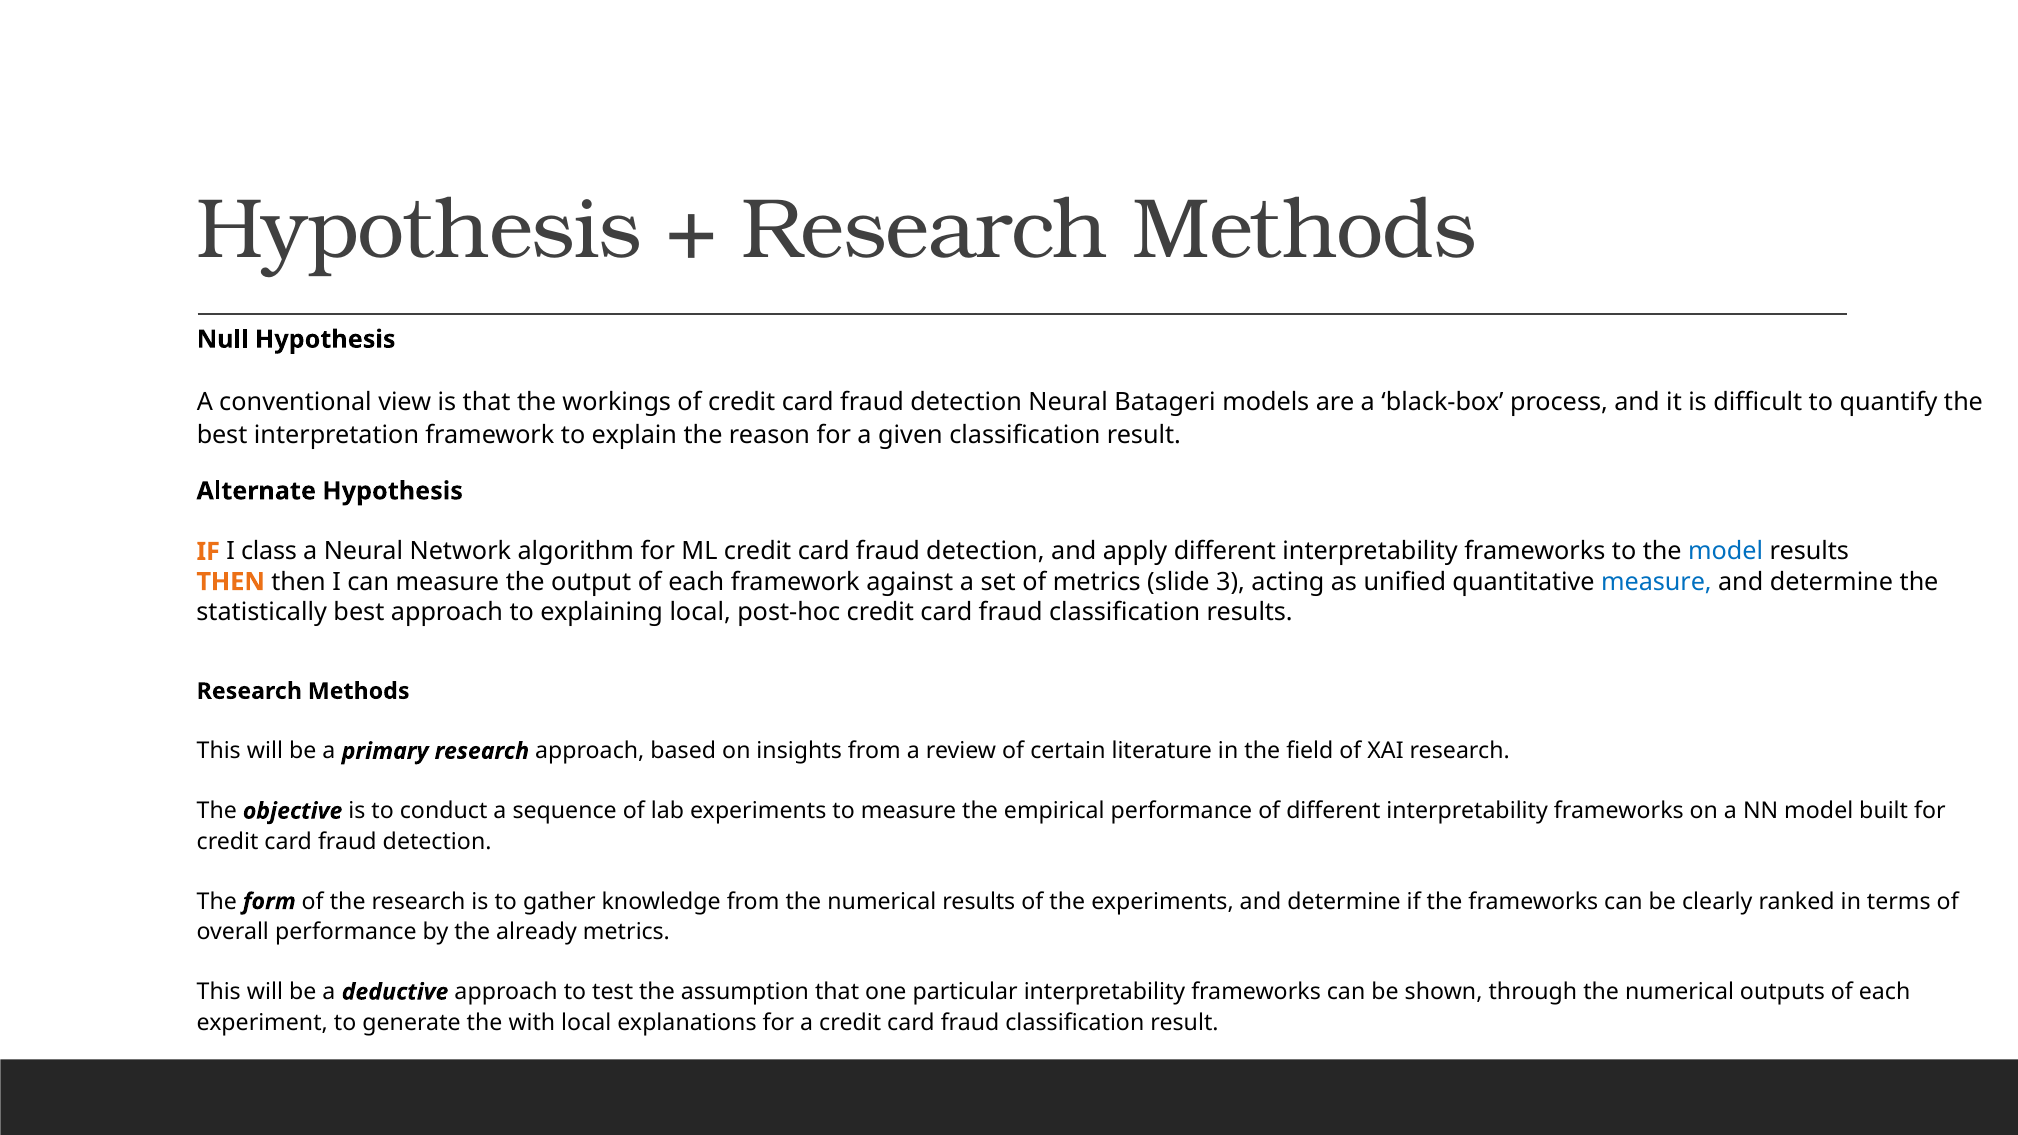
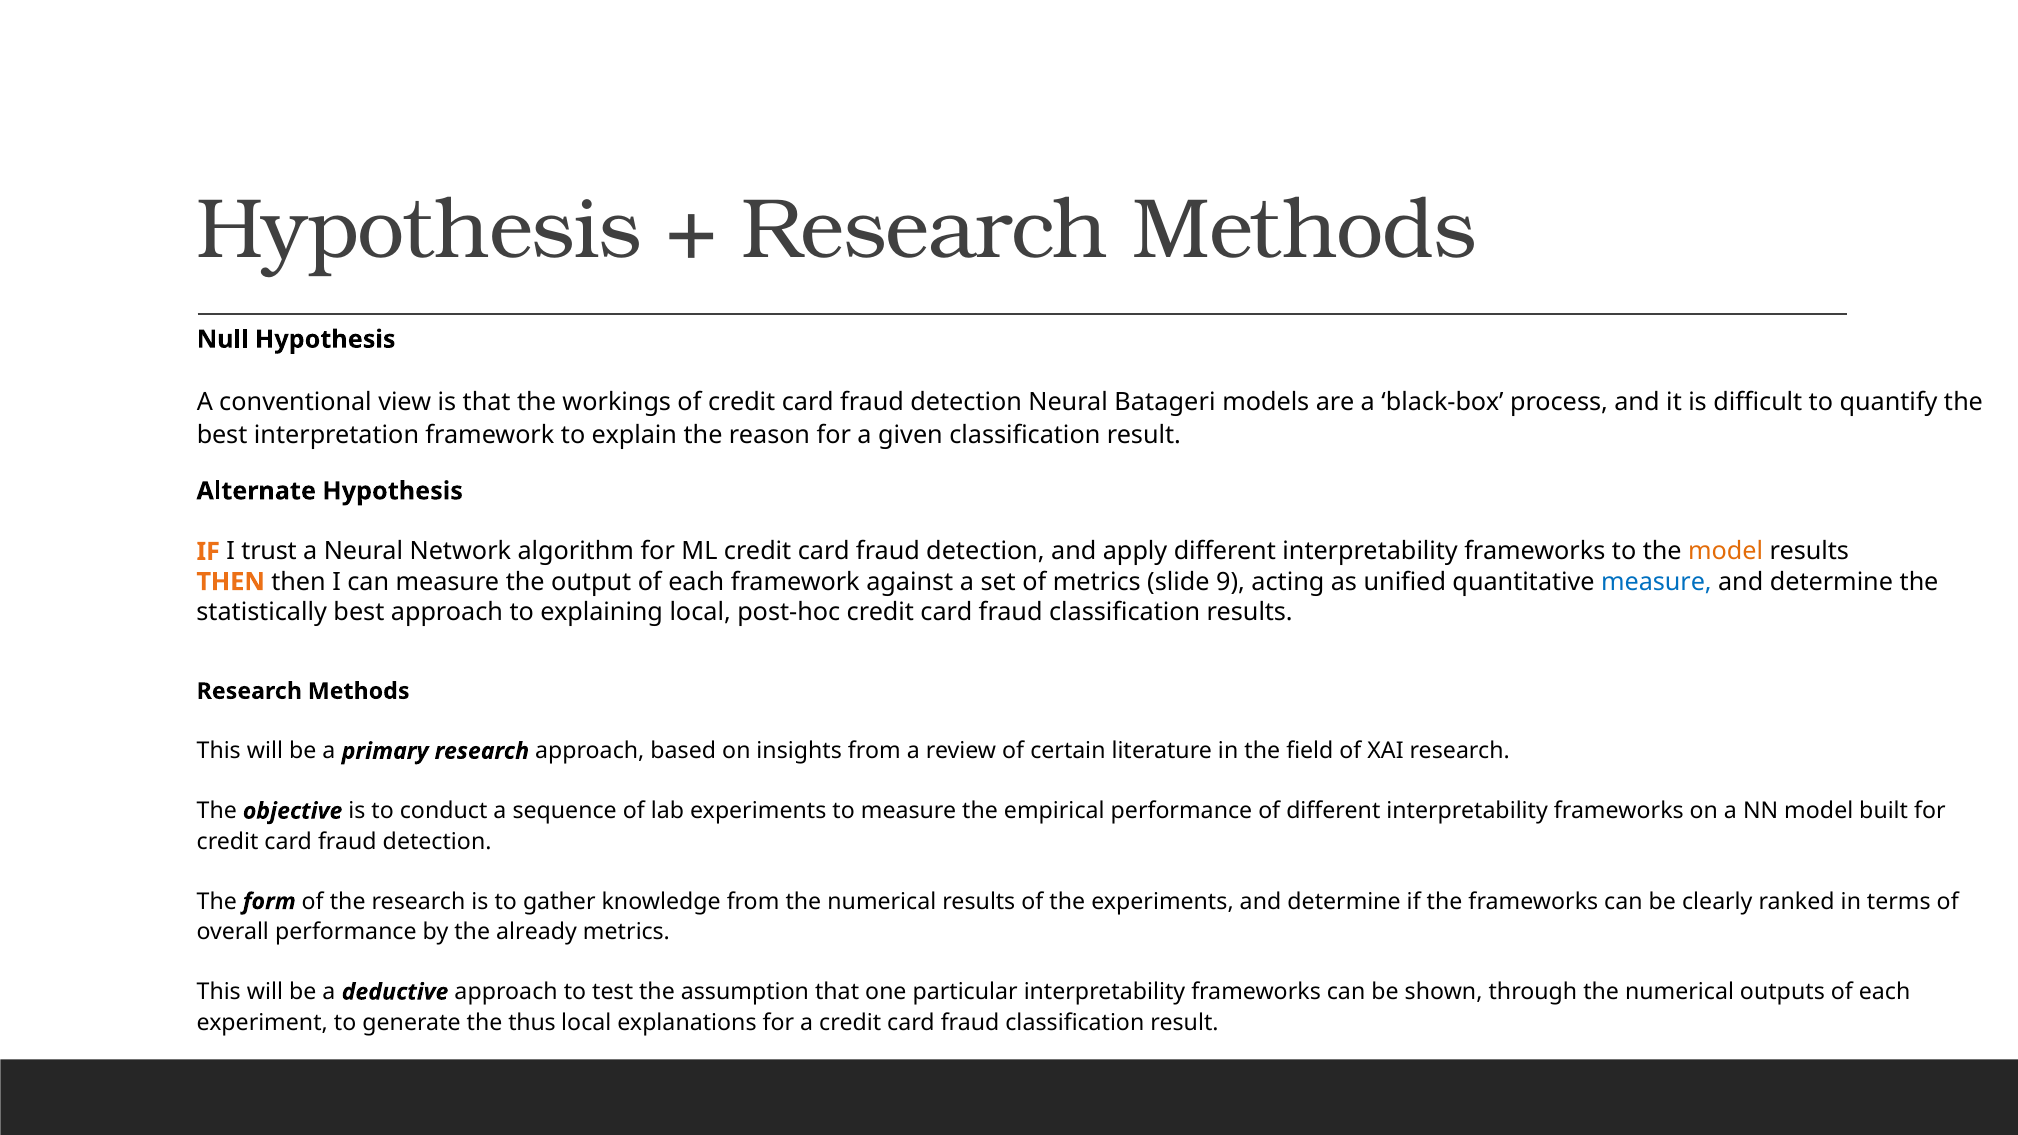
class: class -> trust
model at (1726, 552) colour: blue -> orange
3: 3 -> 9
with: with -> thus
